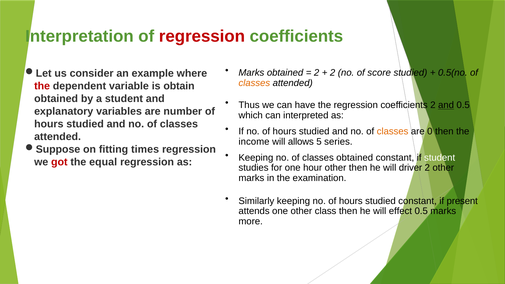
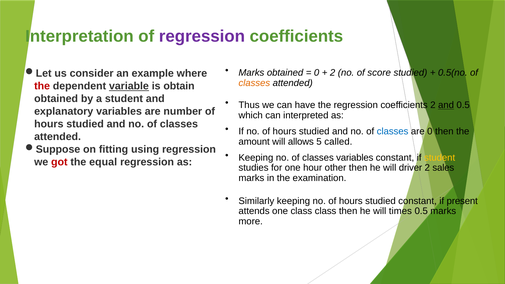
regression at (202, 36) colour: red -> purple
2 at (317, 73): 2 -> 0
variable underline: none -> present
classes at (393, 131) colour: orange -> blue
income: income -> amount
series: series -> called
times: times -> using
classes obtained: obtained -> variables
student at (440, 158) colour: white -> yellow
2 other: other -> sales
one other: other -> class
effect: effect -> times
